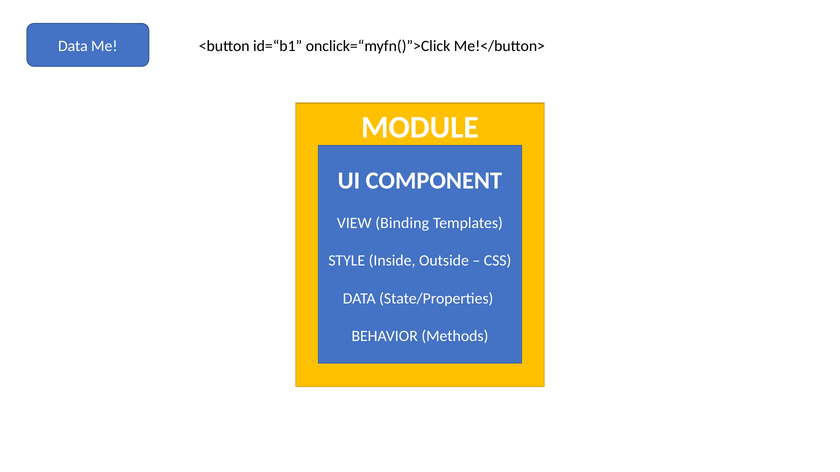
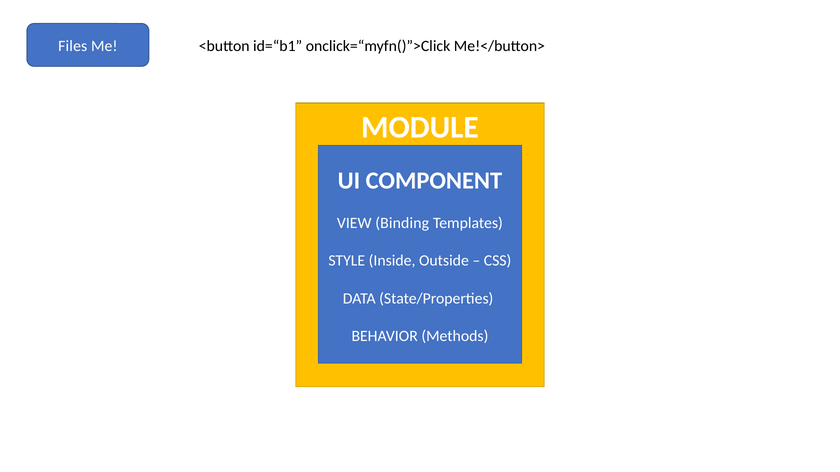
Data at (73, 46): Data -> Files
